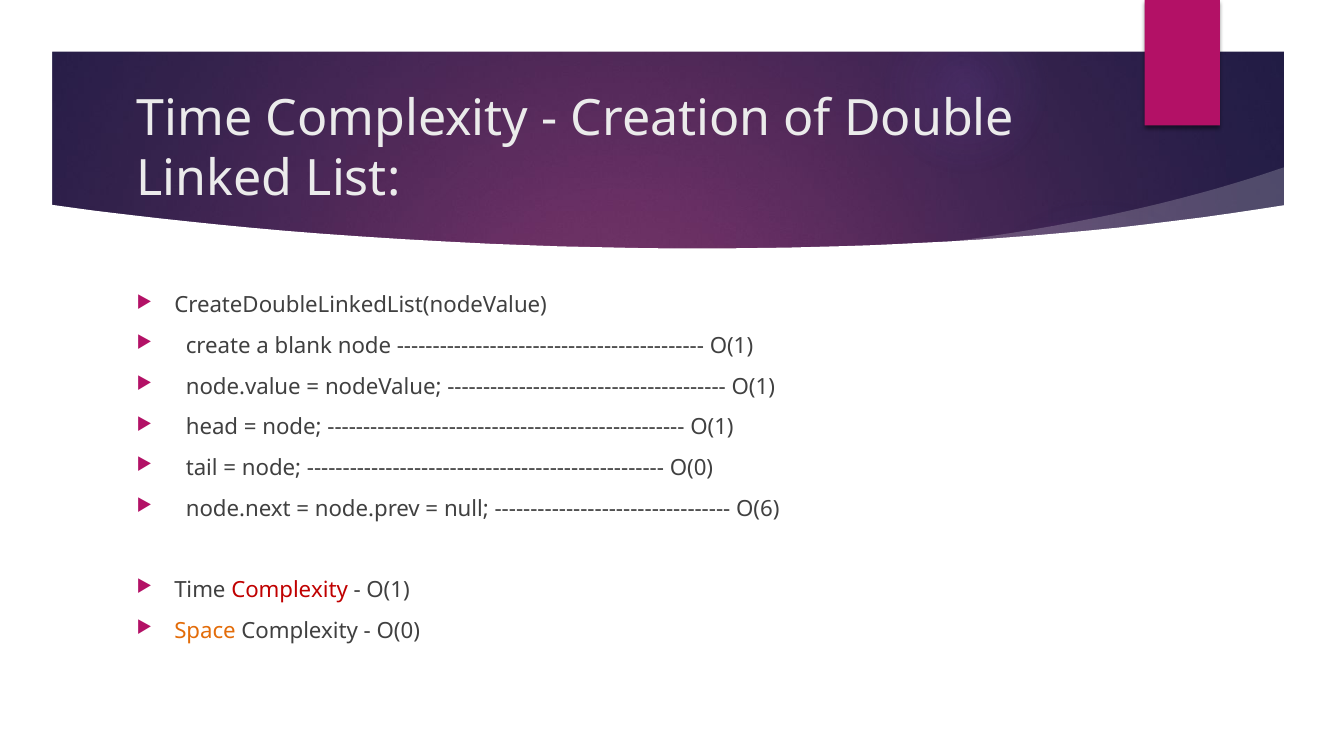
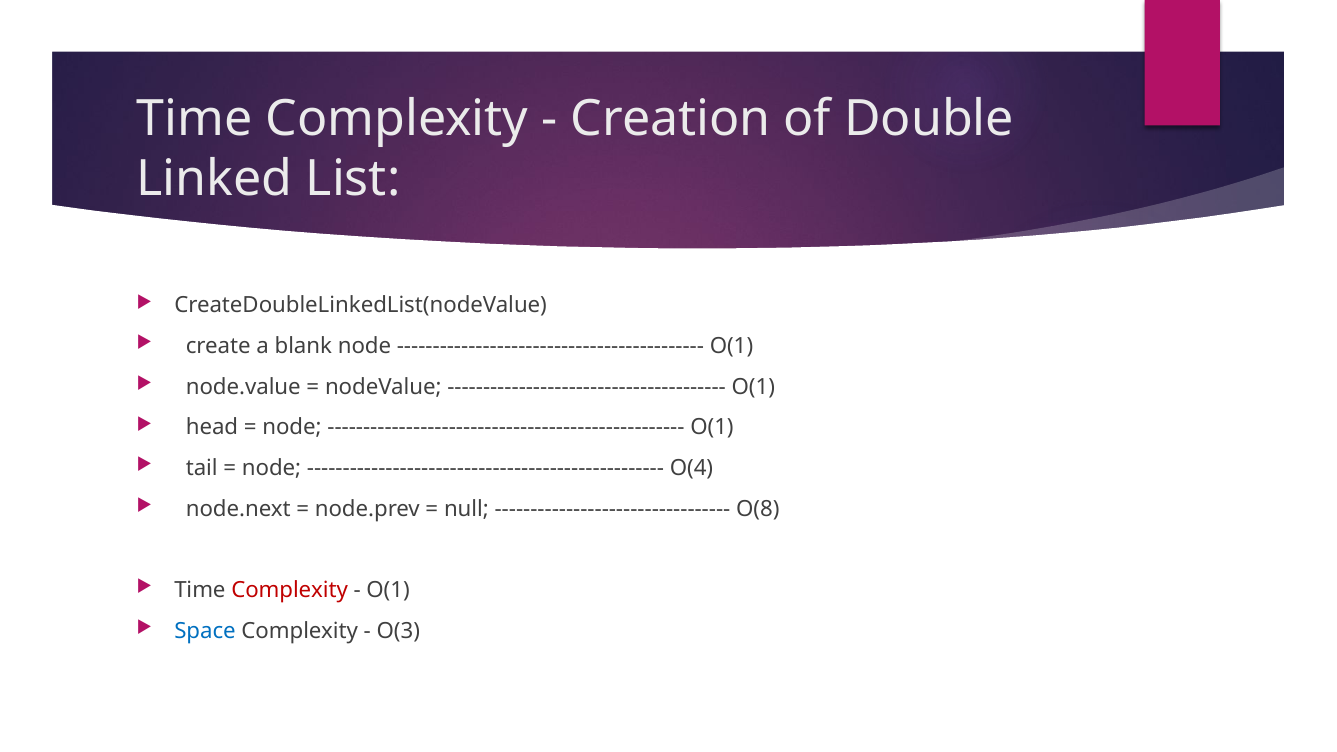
O(0 at (691, 468): O(0 -> O(4
O(6: O(6 -> O(8
Space colour: orange -> blue
O(0 at (398, 631): O(0 -> O(3
